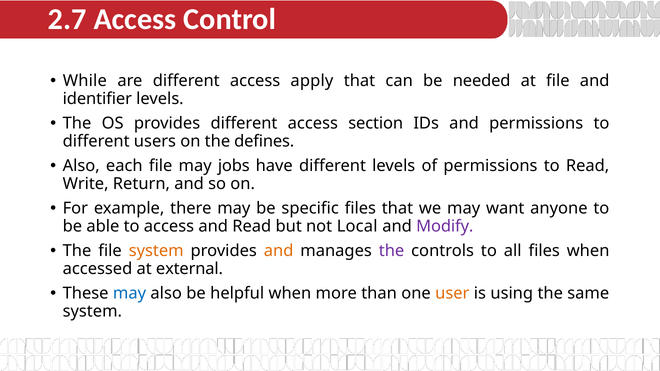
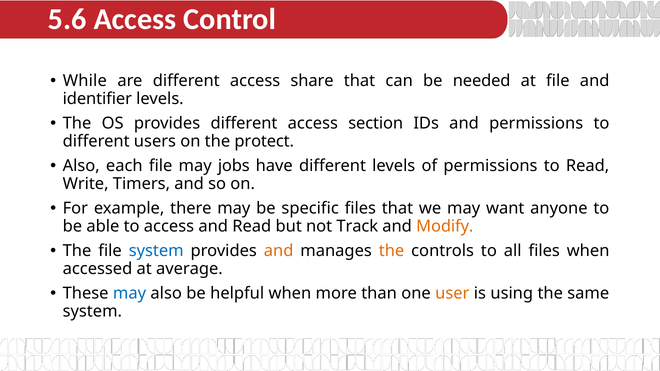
2.7: 2.7 -> 5.6
apply: apply -> share
defines: defines -> protect
Return: Return -> Timers
Local: Local -> Track
Modify colour: purple -> orange
system at (156, 251) colour: orange -> blue
the at (392, 251) colour: purple -> orange
external: external -> average
